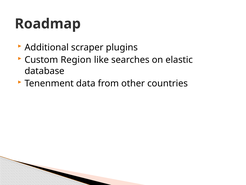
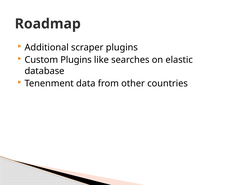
Custom Region: Region -> Plugins
